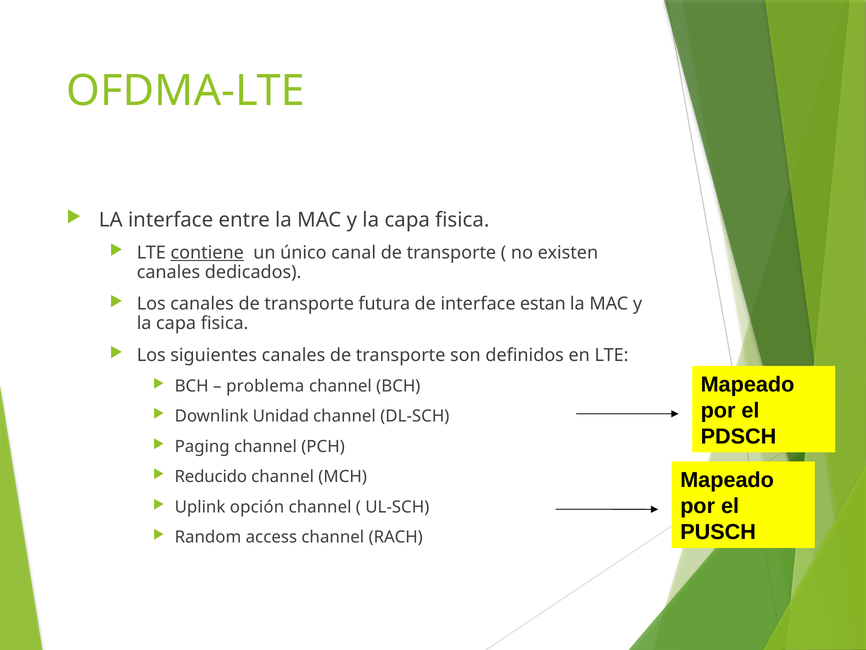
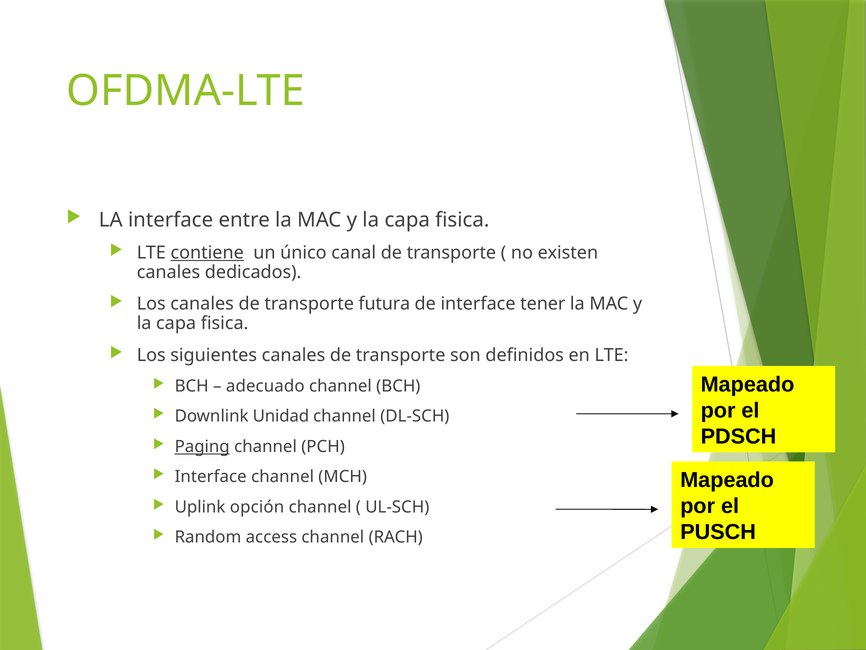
estan: estan -> tener
problema: problema -> adecuado
Paging underline: none -> present
Reducido at (211, 476): Reducido -> Interface
